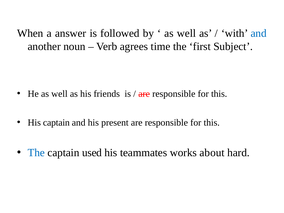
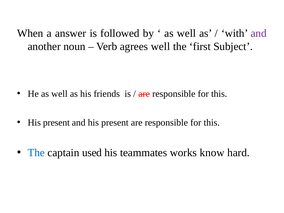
and at (259, 33) colour: blue -> purple
agrees time: time -> well
captain at (56, 123): captain -> present
about: about -> know
